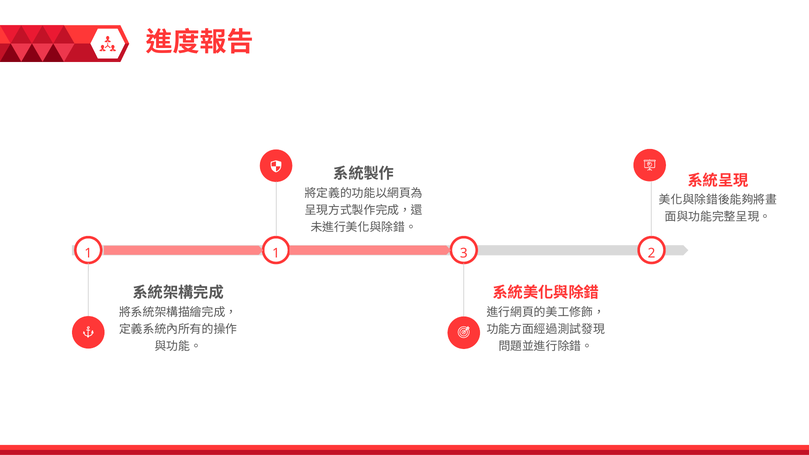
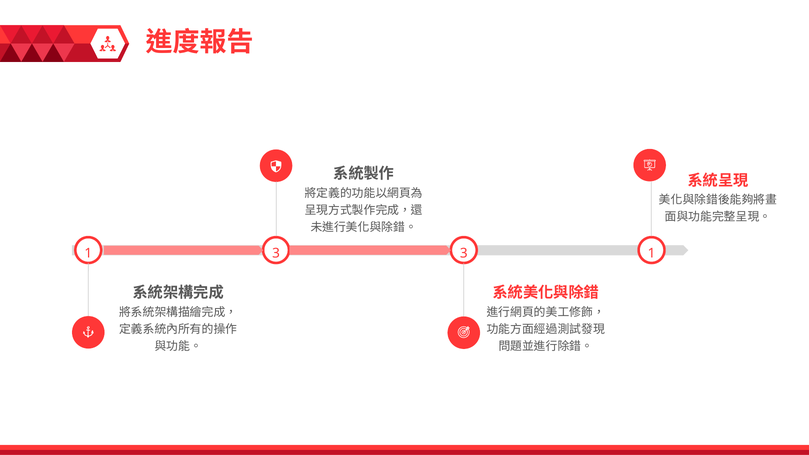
1 1: 1 -> 3
3 2: 2 -> 1
